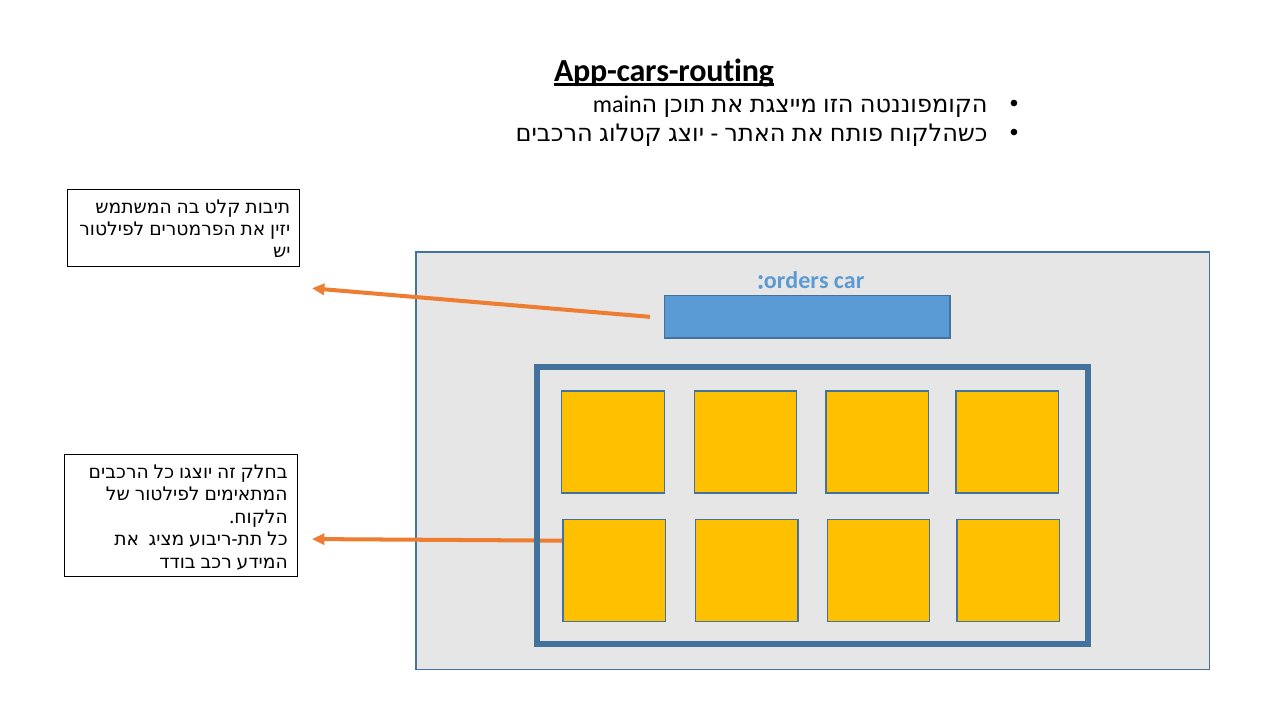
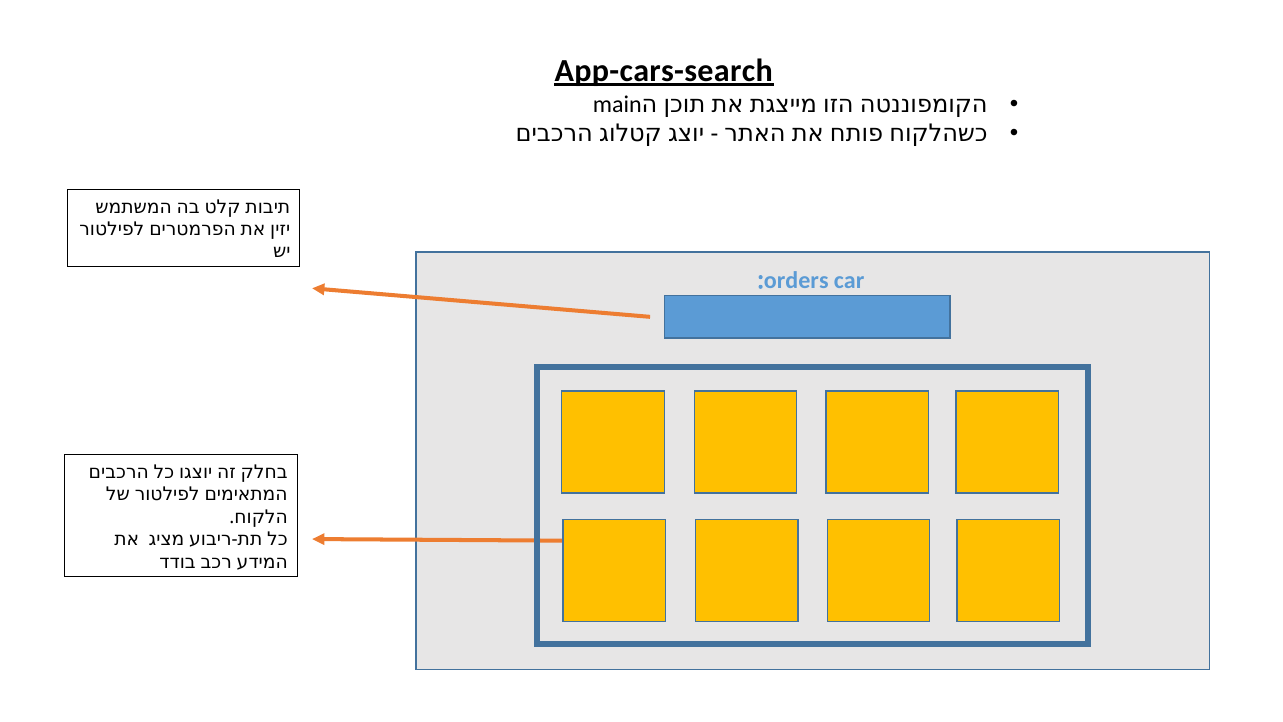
App-cars-routing: App-cars-routing -> App-cars-search
